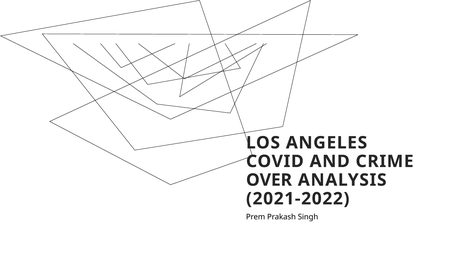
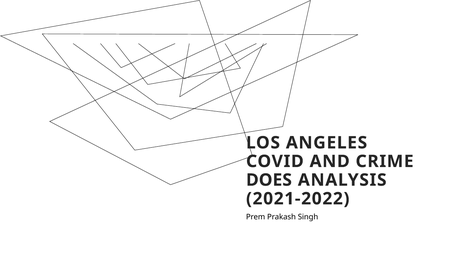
OVER: OVER -> DOES
